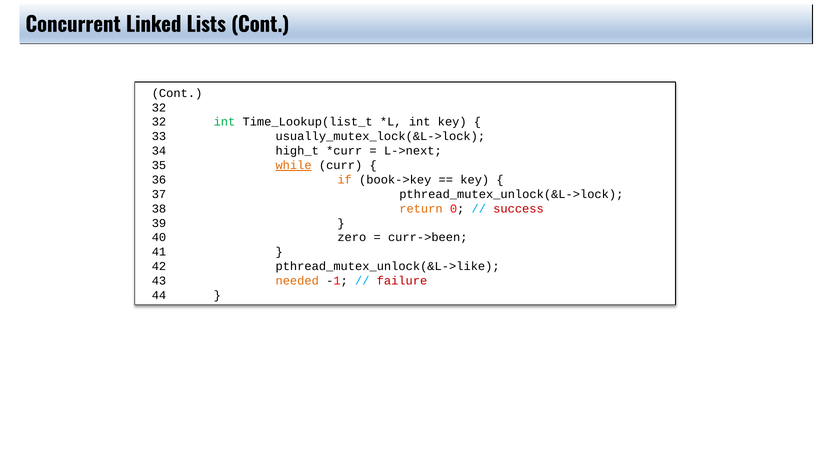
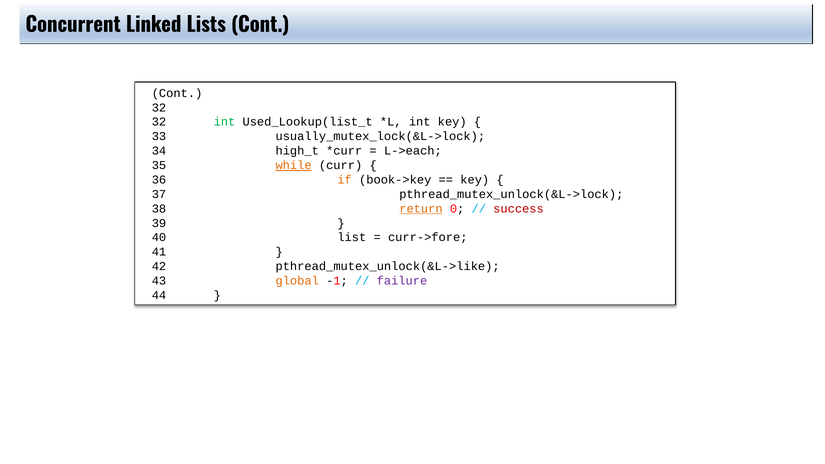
Time_Lookup(list_t: Time_Lookup(list_t -> Used_Lookup(list_t
L->next: L->next -> L->each
return underline: none -> present
zero: zero -> list
curr->been: curr->been -> curr->fore
needed: needed -> global
failure colour: red -> purple
